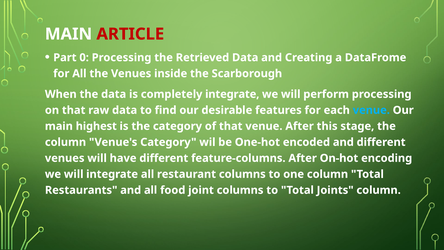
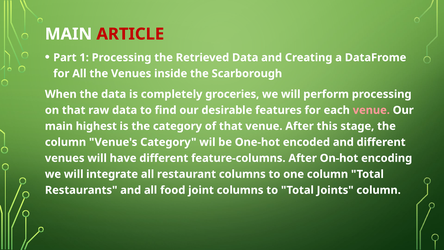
0: 0 -> 1
completely integrate: integrate -> groceries
venue at (371, 110) colour: light blue -> pink
